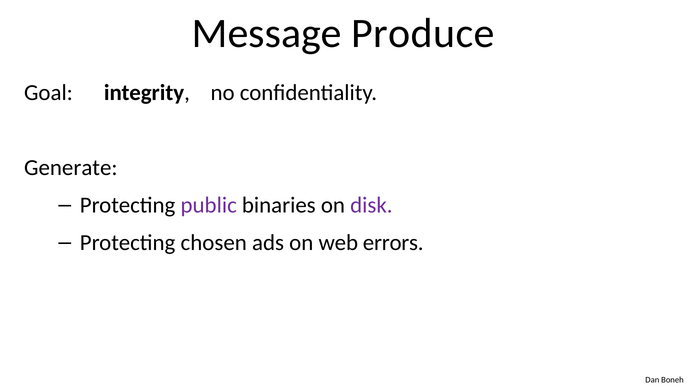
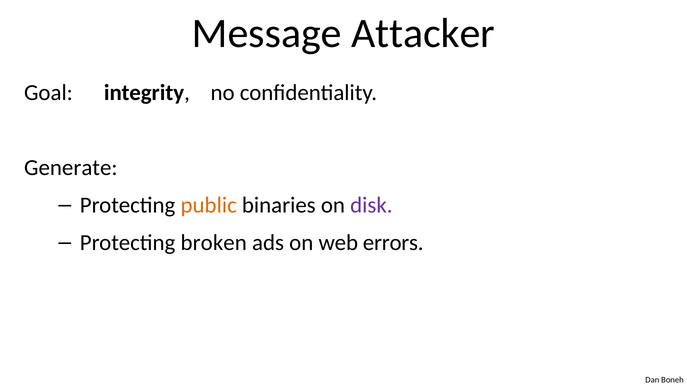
Produce: Produce -> Attacker
public colour: purple -> orange
chosen: chosen -> broken
